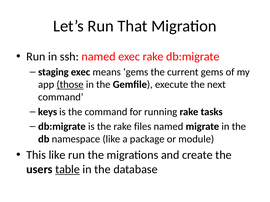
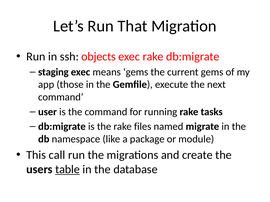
ssh named: named -> objects
those underline: present -> none
keys: keys -> user
This like: like -> call
